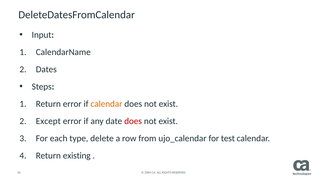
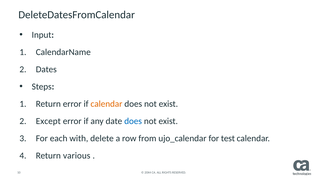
does at (133, 121) colour: red -> blue
type: type -> with
existing: existing -> various
